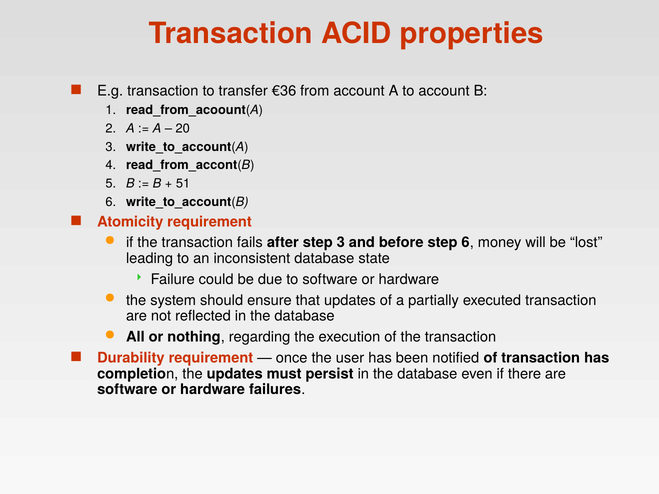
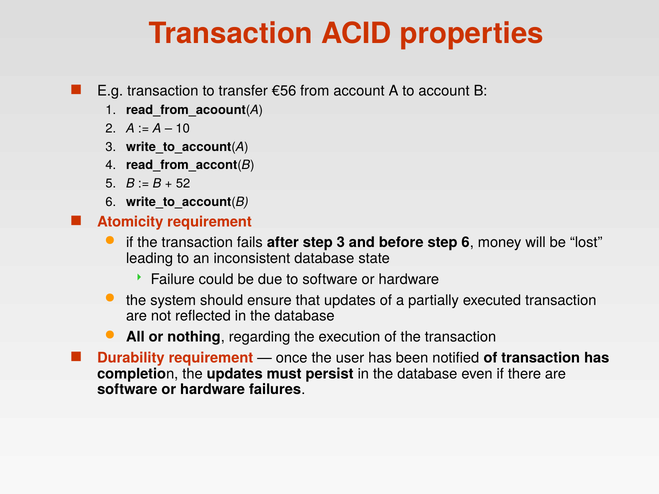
€36: €36 -> €56
20: 20 -> 10
51: 51 -> 52
